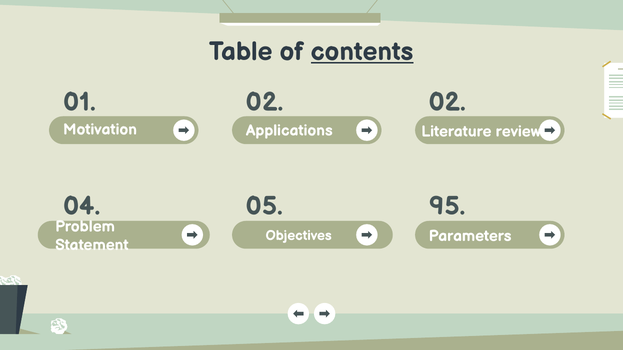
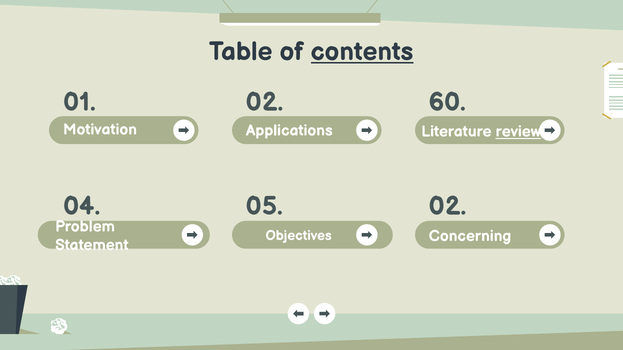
02 02: 02 -> 60
review underline: none -> present
05 95: 95 -> 02
Parameters: Parameters -> Concerning
